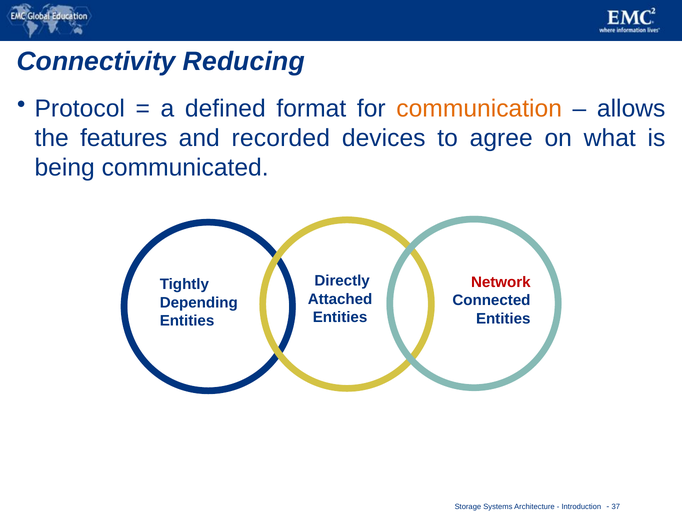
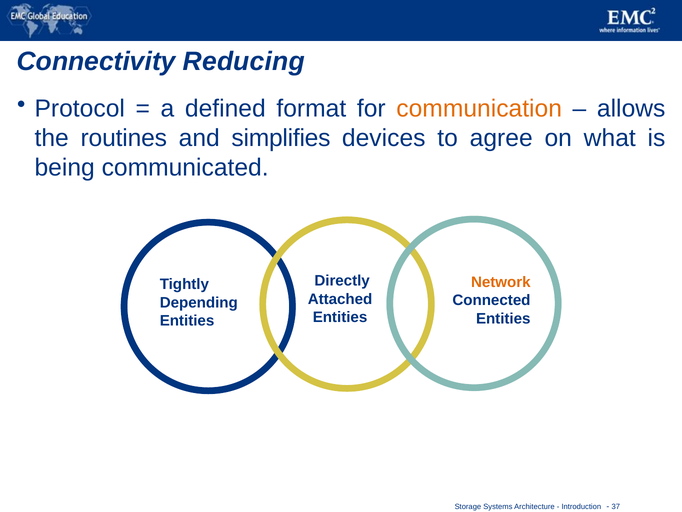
features: features -> routines
recorded: recorded -> simplifies
Network colour: red -> orange
